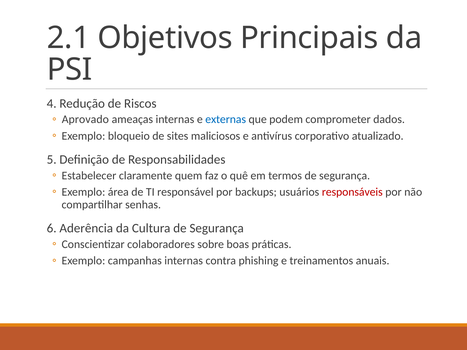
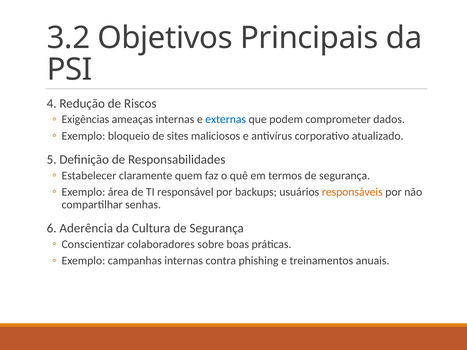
2.1: 2.1 -> 3.2
Aprovado: Aprovado -> Exigências
responsáveis colour: red -> orange
